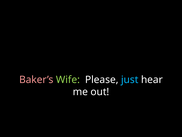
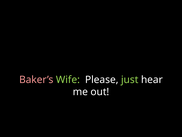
just colour: light blue -> light green
